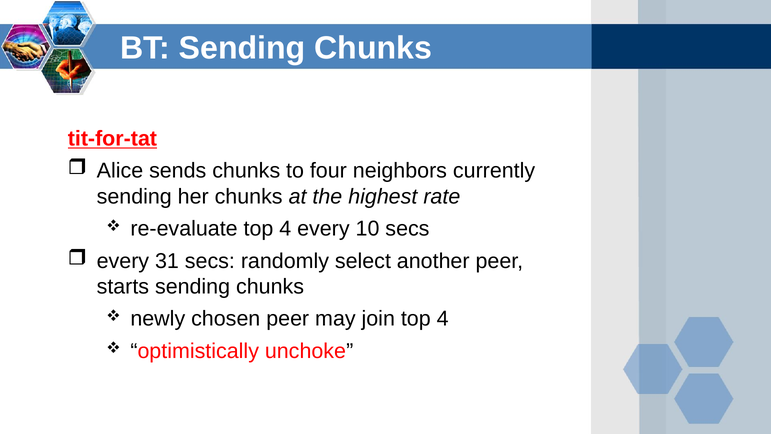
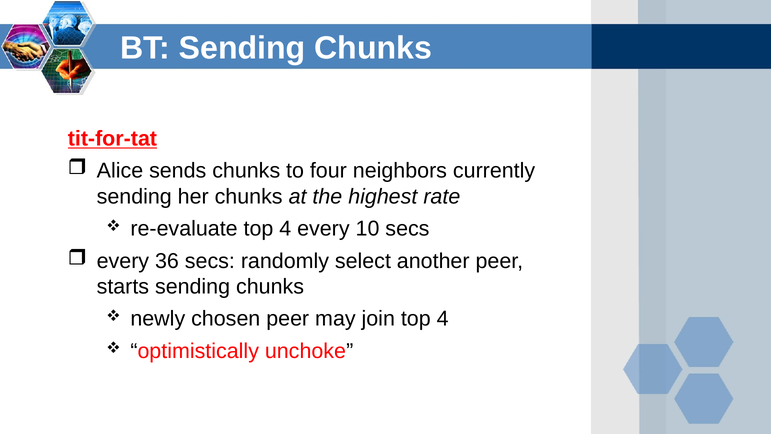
31: 31 -> 36
